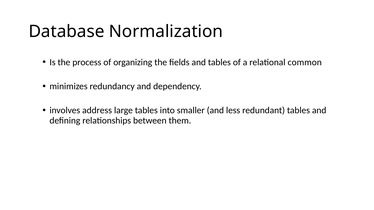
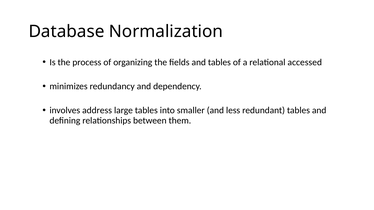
common: common -> accessed
